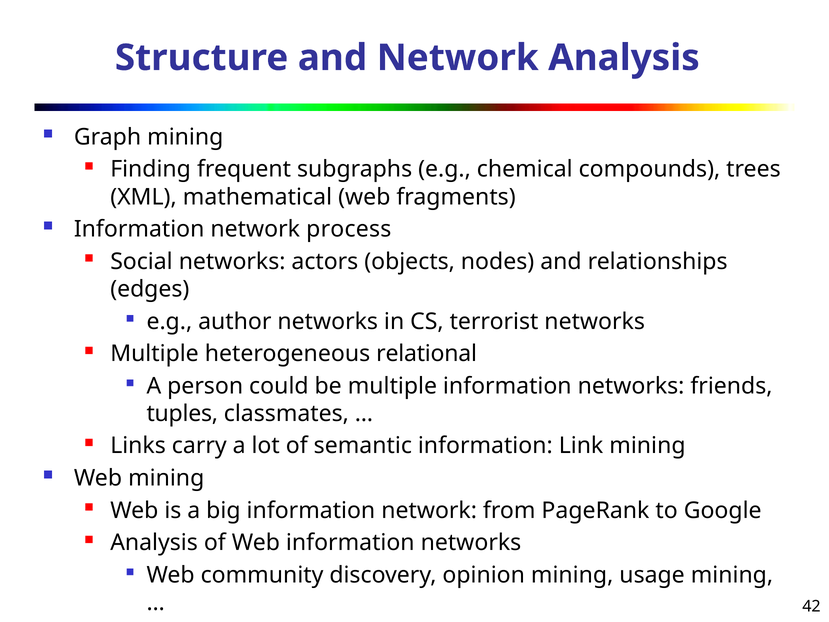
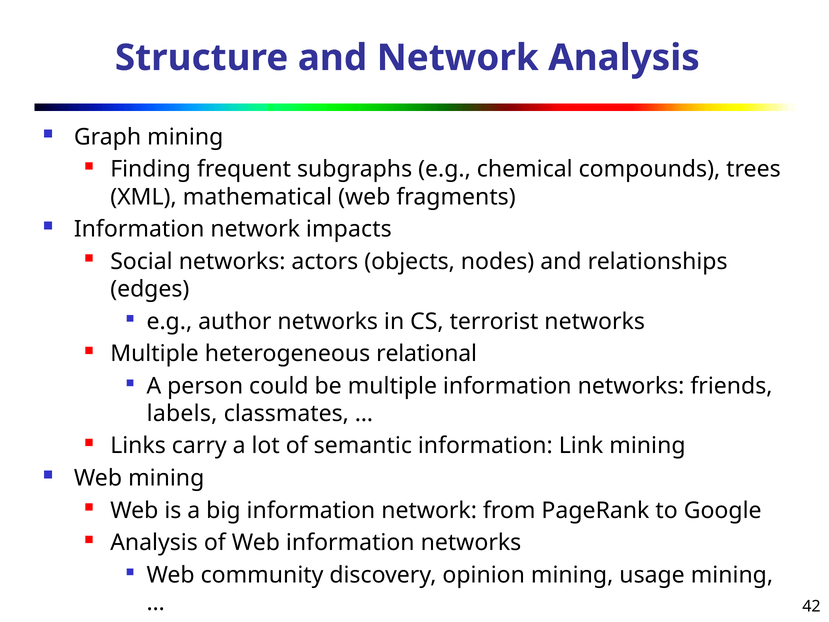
process: process -> impacts
tuples: tuples -> labels
